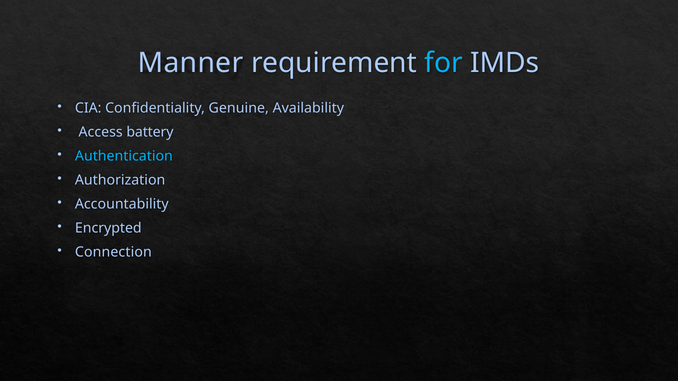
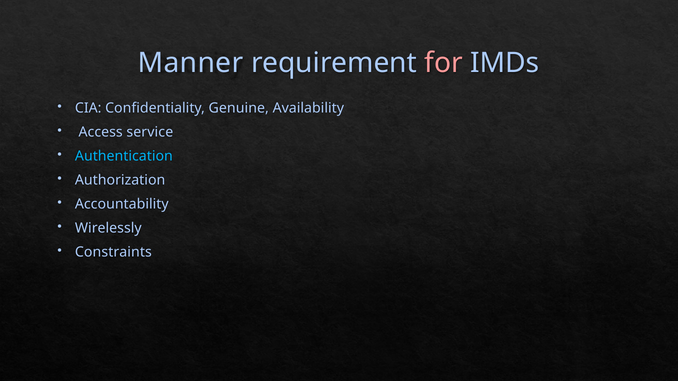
for colour: light blue -> pink
battery: battery -> service
Encrypted: Encrypted -> Wirelessly
Connection: Connection -> Constraints
